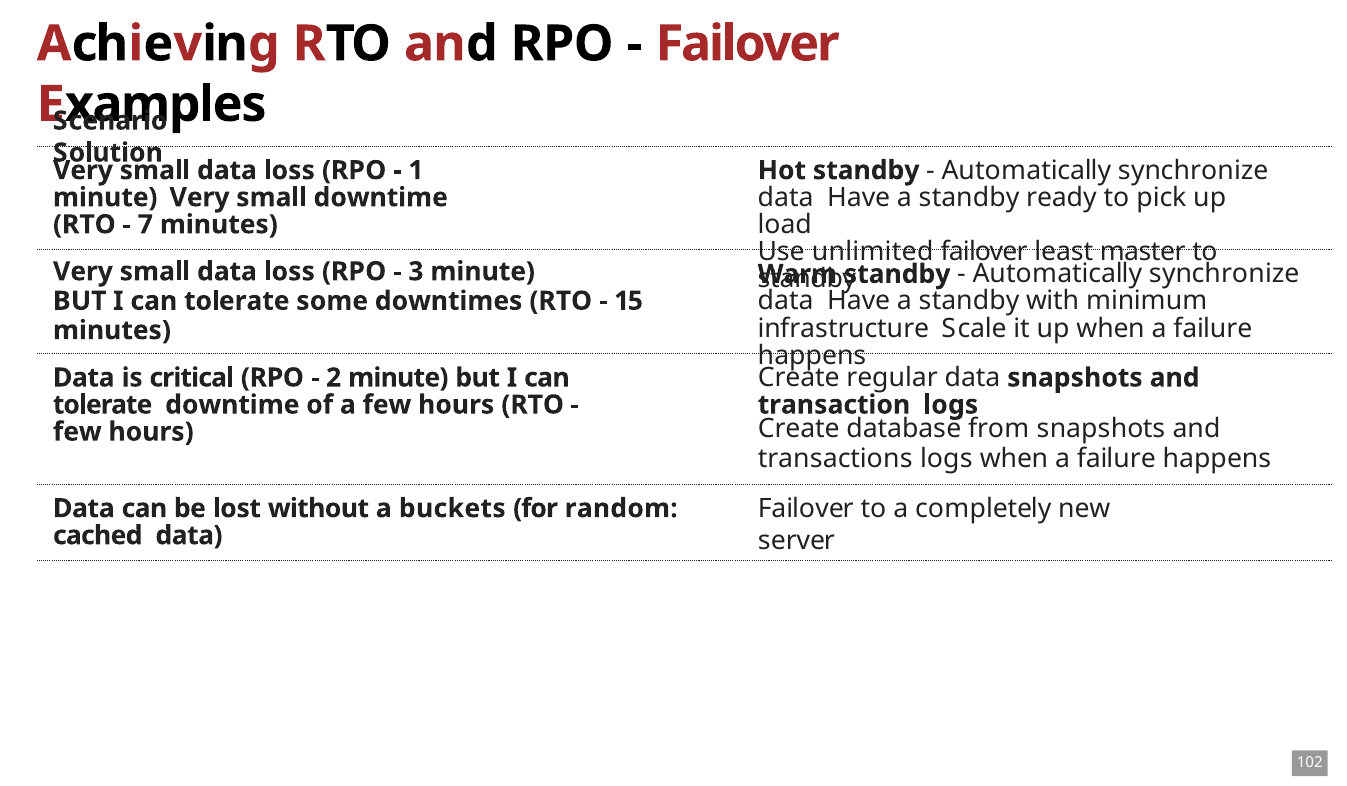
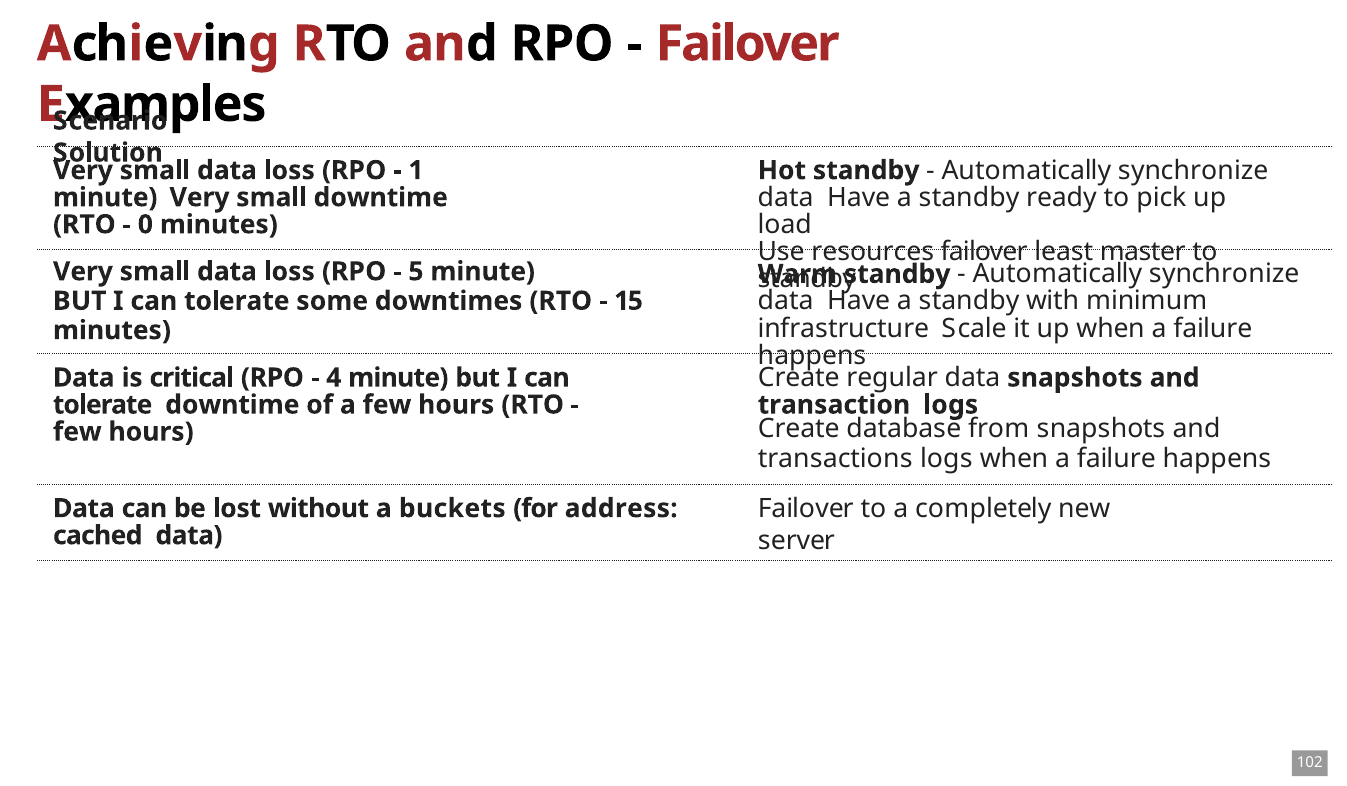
7: 7 -> 0
unlimited: unlimited -> resources
3: 3 -> 5
2: 2 -> 4
random: random -> address
